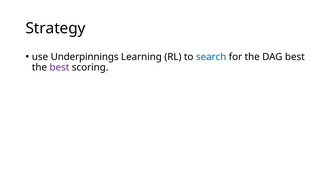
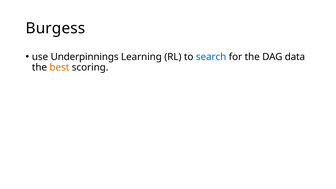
Strategy: Strategy -> Burgess
DAG best: best -> data
best at (59, 67) colour: purple -> orange
